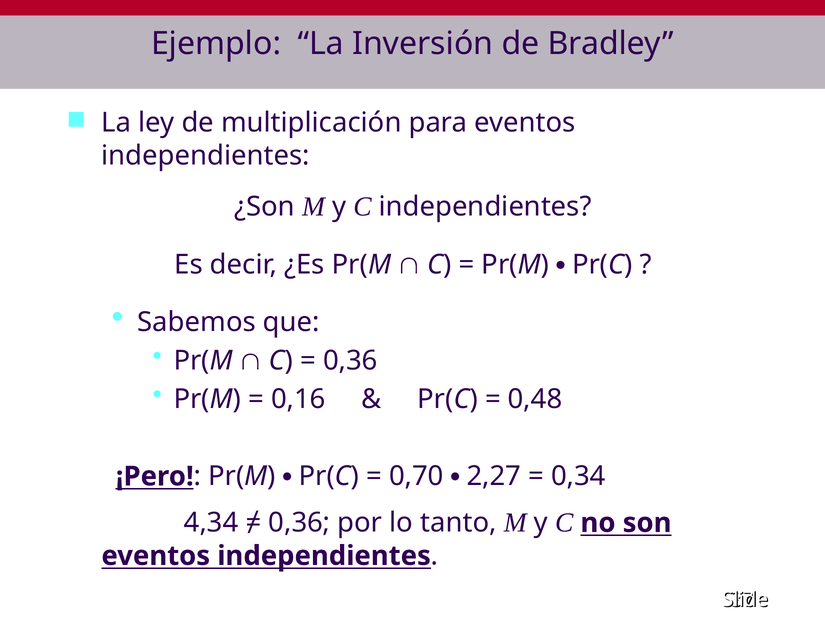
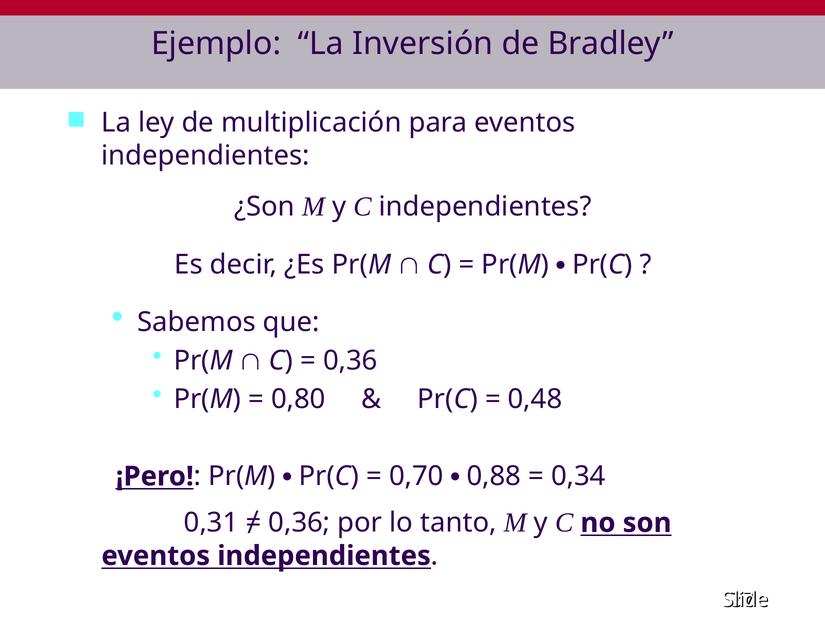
0,16: 0,16 -> 0,80
2,27: 2,27 -> 0,88
4,34: 4,34 -> 0,31
